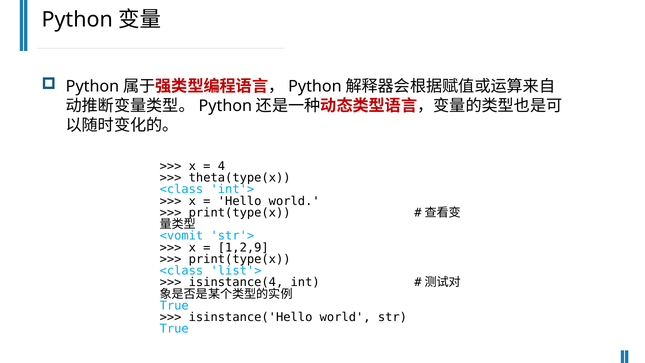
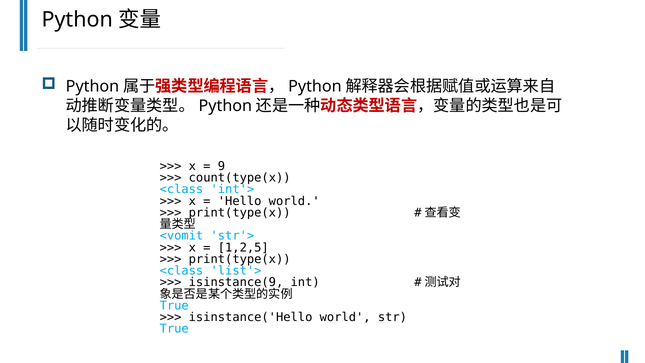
4: 4 -> 9
theta(type(x: theta(type(x -> count(type(x
1,2,9: 1,2,9 -> 1,2,5
isinstance(4: isinstance(4 -> isinstance(9
